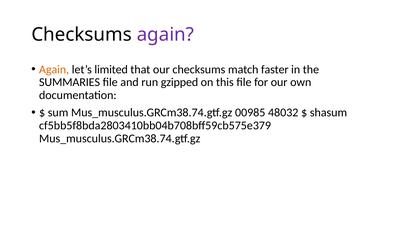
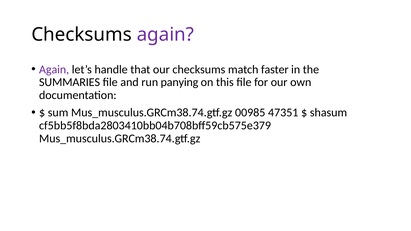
Again at (54, 69) colour: orange -> purple
limited: limited -> handle
gzipped: gzipped -> panying
48032: 48032 -> 47351
